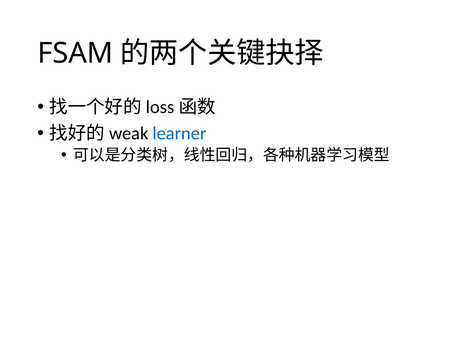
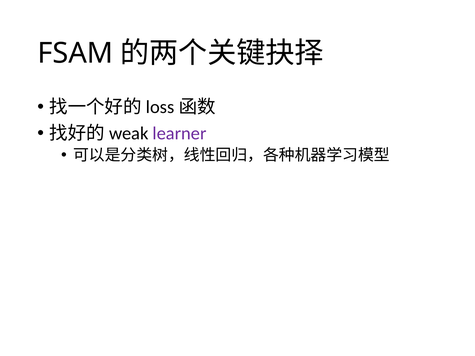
learner colour: blue -> purple
